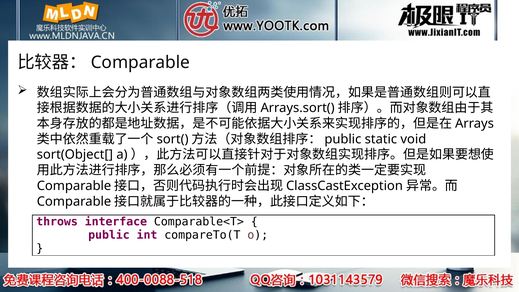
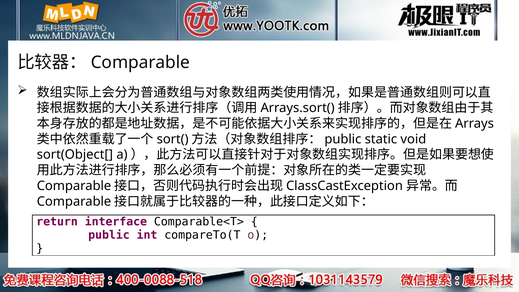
throws: throws -> return
